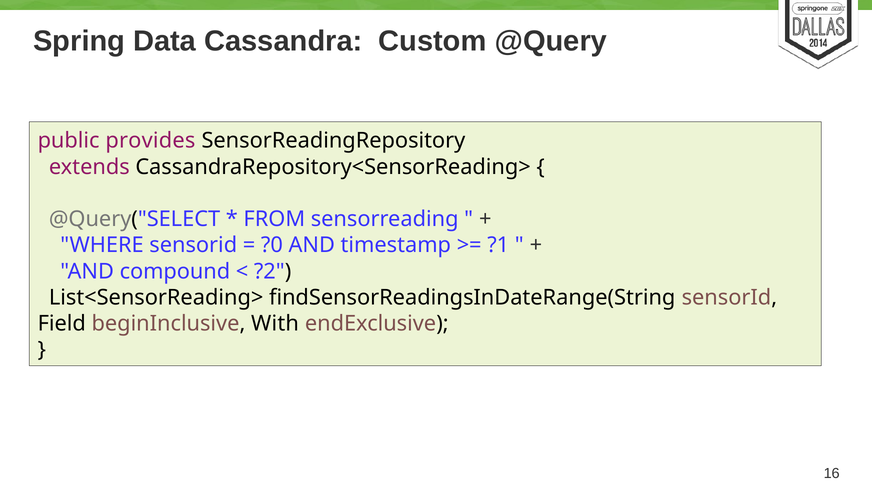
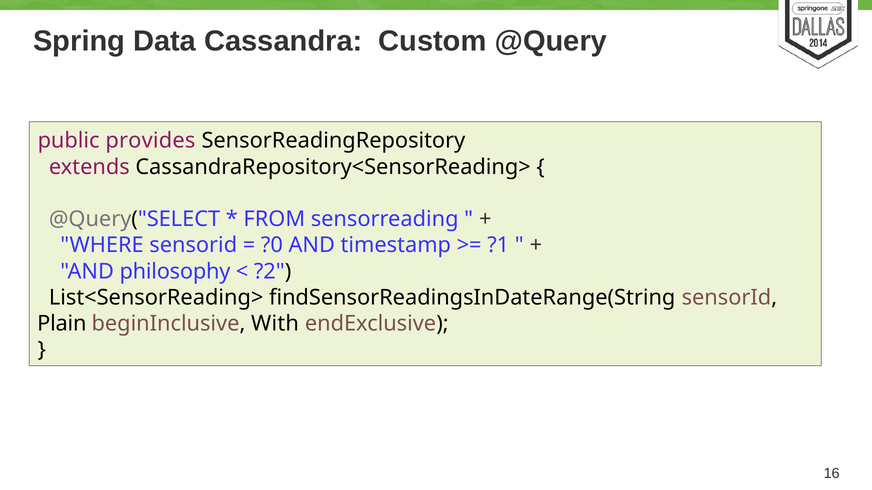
compound: compound -> philosophy
Field: Field -> Plain
